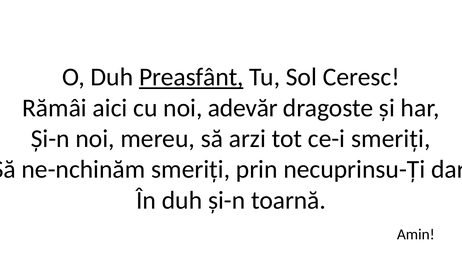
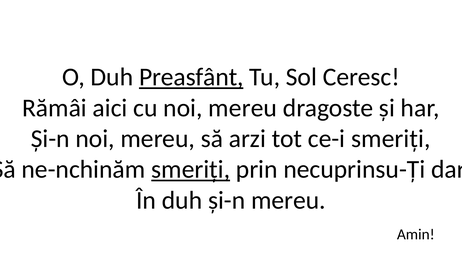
cu noi adevăr: adevăr -> mereu
smeriți at (191, 169) underline: none -> present
și-n toarnă: toarnă -> mereu
